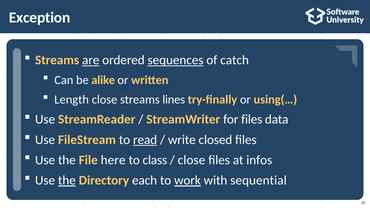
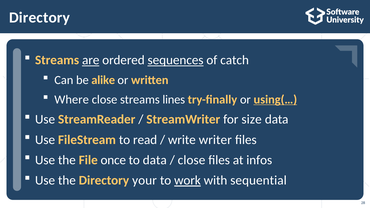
Exception at (40, 18): Exception -> Directory
Length: Length -> Where
using(… underline: none -> present
for files: files -> size
read underline: present -> none
closed: closed -> writer
here: here -> once
to class: class -> data
the at (67, 180) underline: present -> none
each: each -> your
